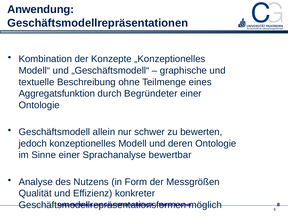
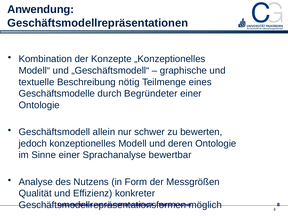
ohne: ohne -> nötig
Aggregatsfunktion: Aggregatsfunktion -> Geschäftsmodelle
